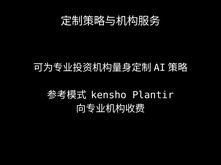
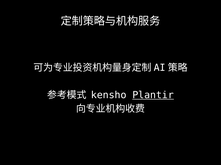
Plantir underline: none -> present
